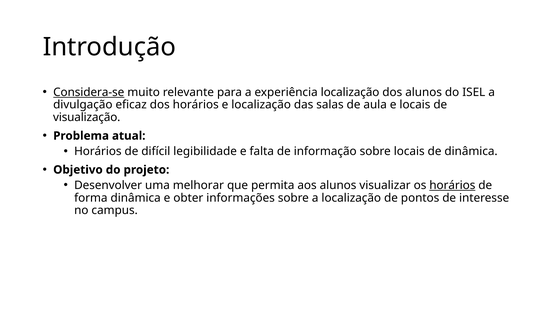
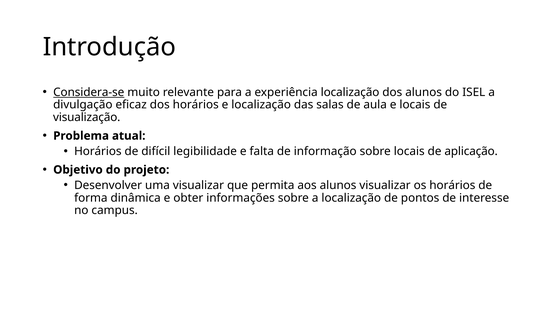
de dinâmica: dinâmica -> aplicação
uma melhorar: melhorar -> visualizar
horários at (452, 185) underline: present -> none
